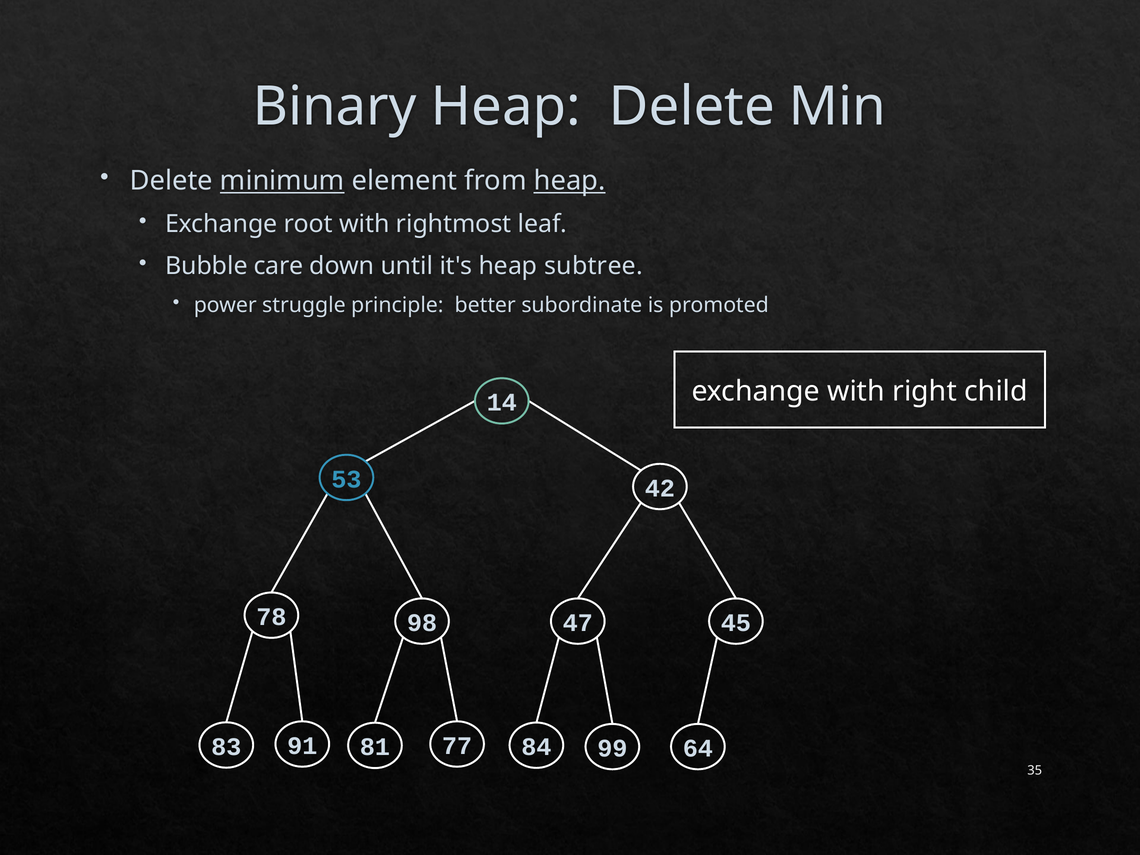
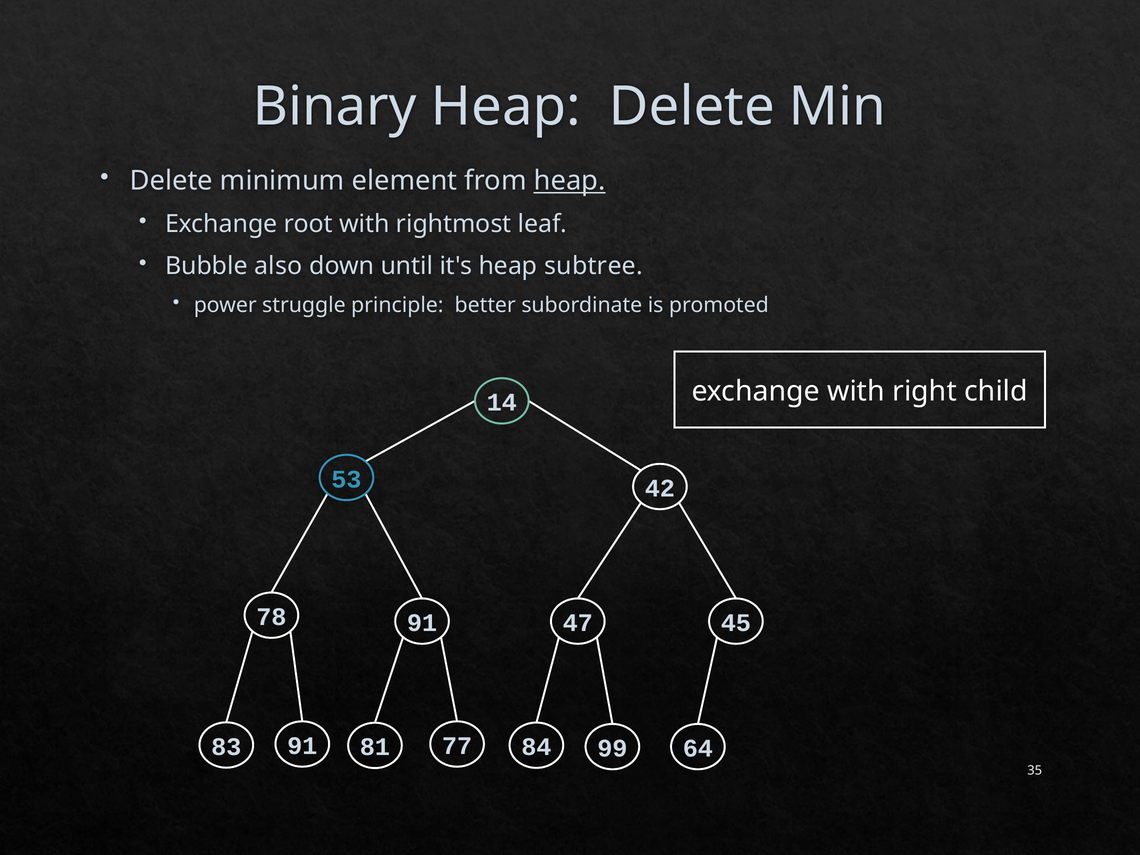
minimum underline: present -> none
care: care -> also
78 98: 98 -> 91
